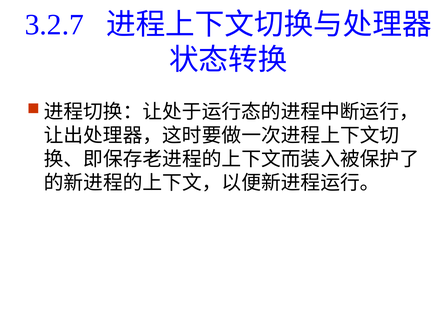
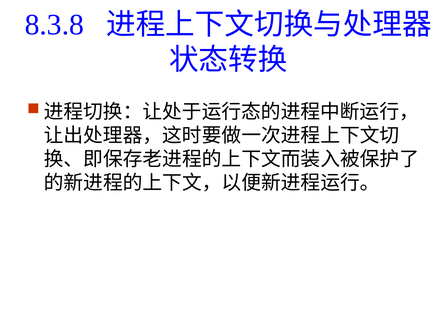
3.2.7: 3.2.7 -> 8.3.8
